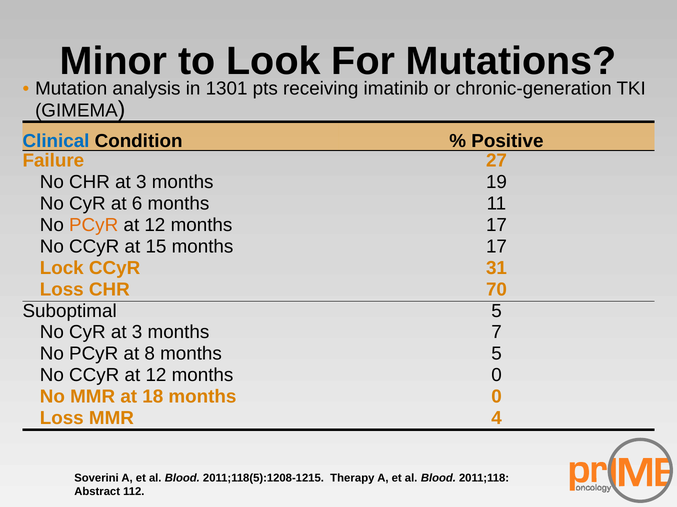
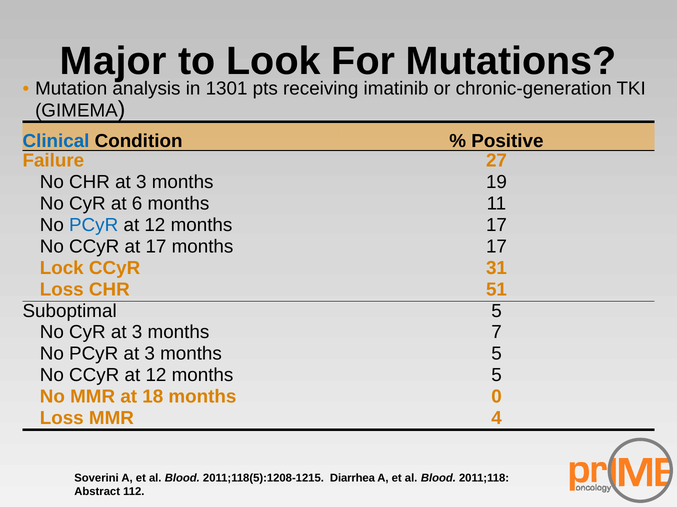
Minor: Minor -> Major
PCyR at (94, 225) colour: orange -> blue
at 15: 15 -> 17
70: 70 -> 51
PCyR at 8: 8 -> 3
12 months 0: 0 -> 5
Therapy: Therapy -> Diarrhea
